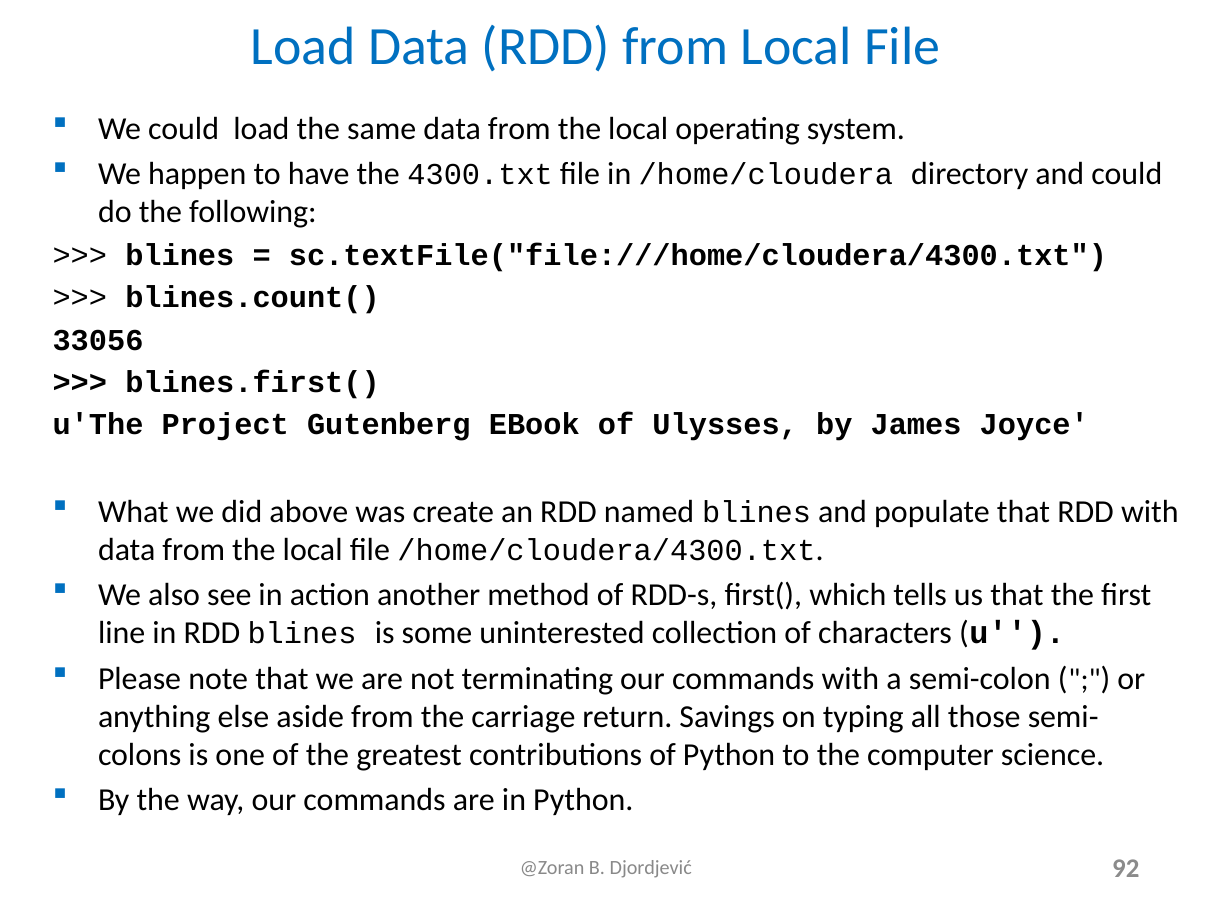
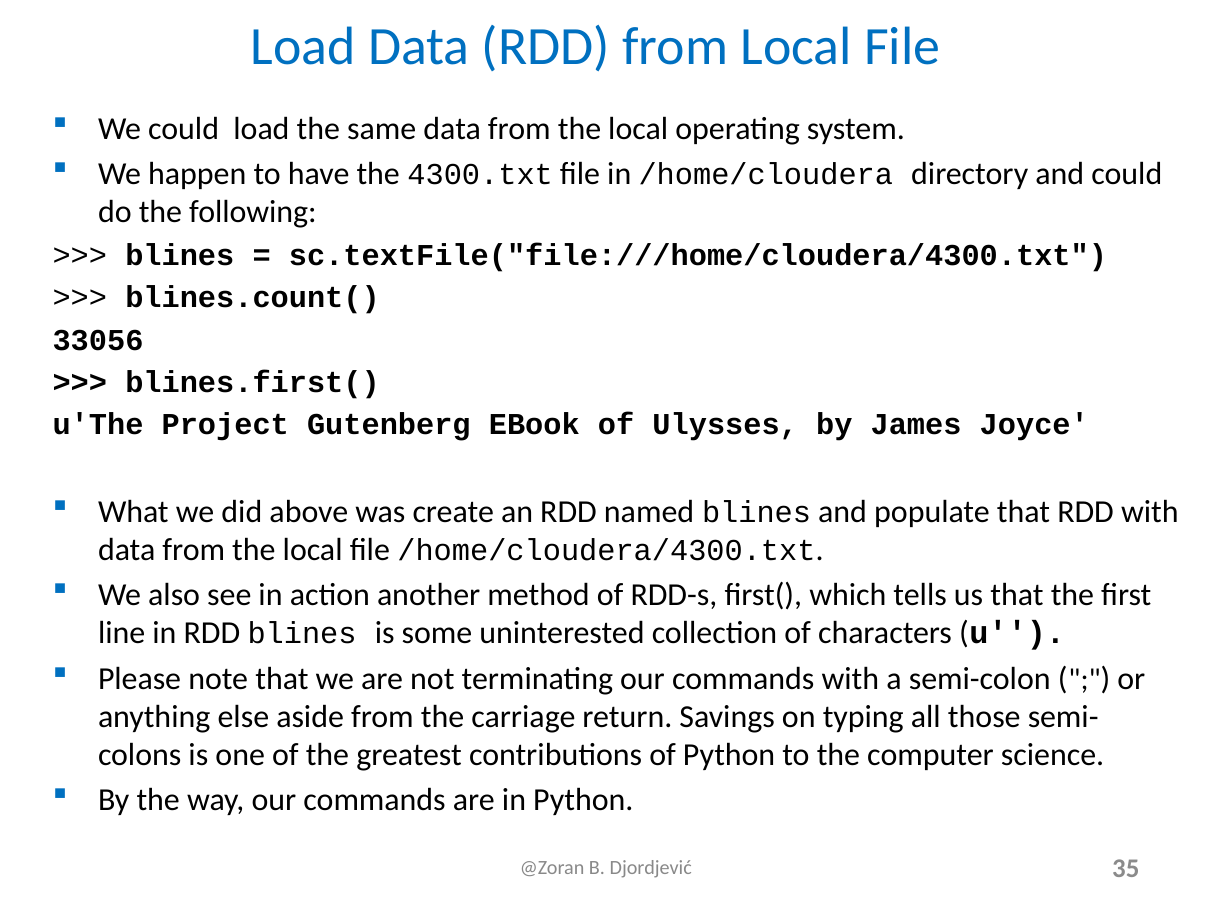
92: 92 -> 35
